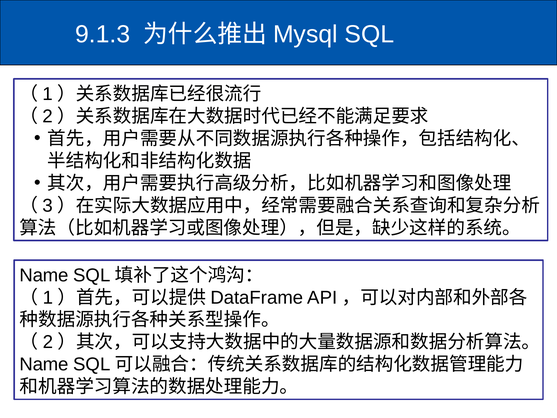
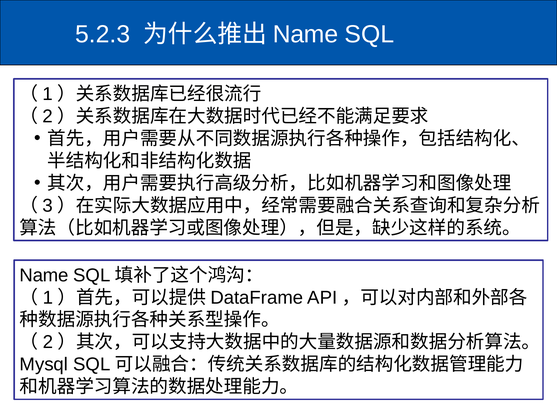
9.1.3: 9.1.3 -> 5.2.3
Mysql at (305, 34): Mysql -> Name
Name at (44, 364): Name -> Mysql
